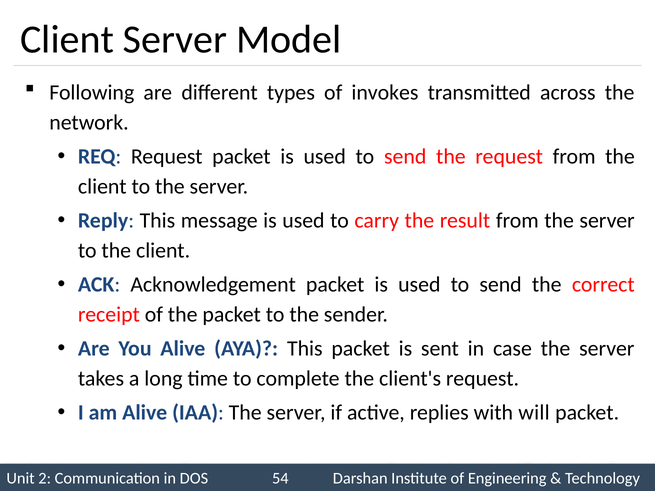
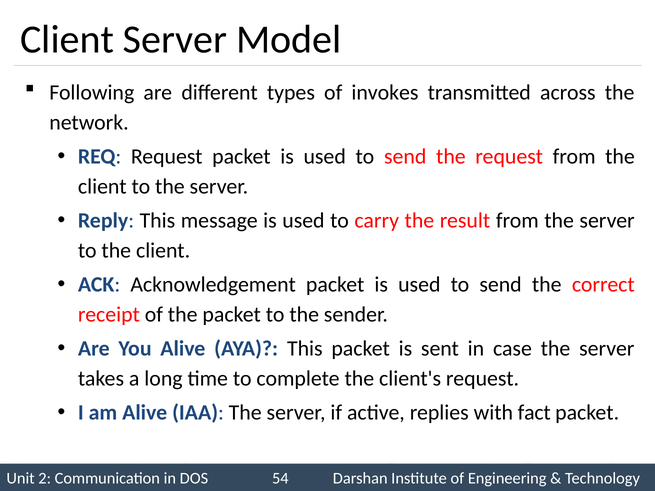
will: will -> fact
